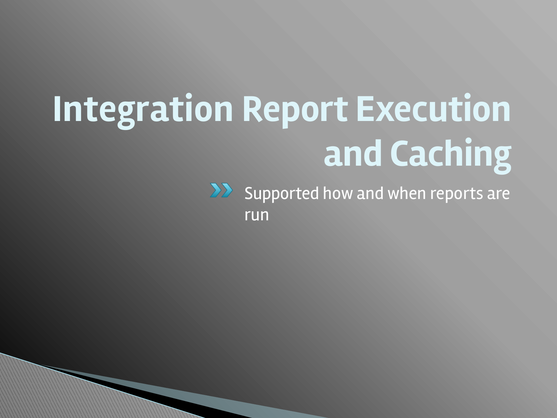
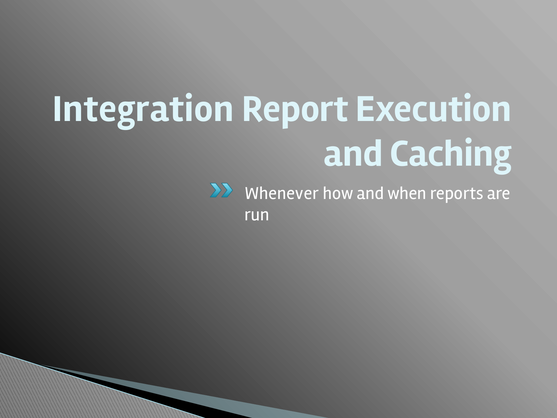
Supported: Supported -> Whenever
